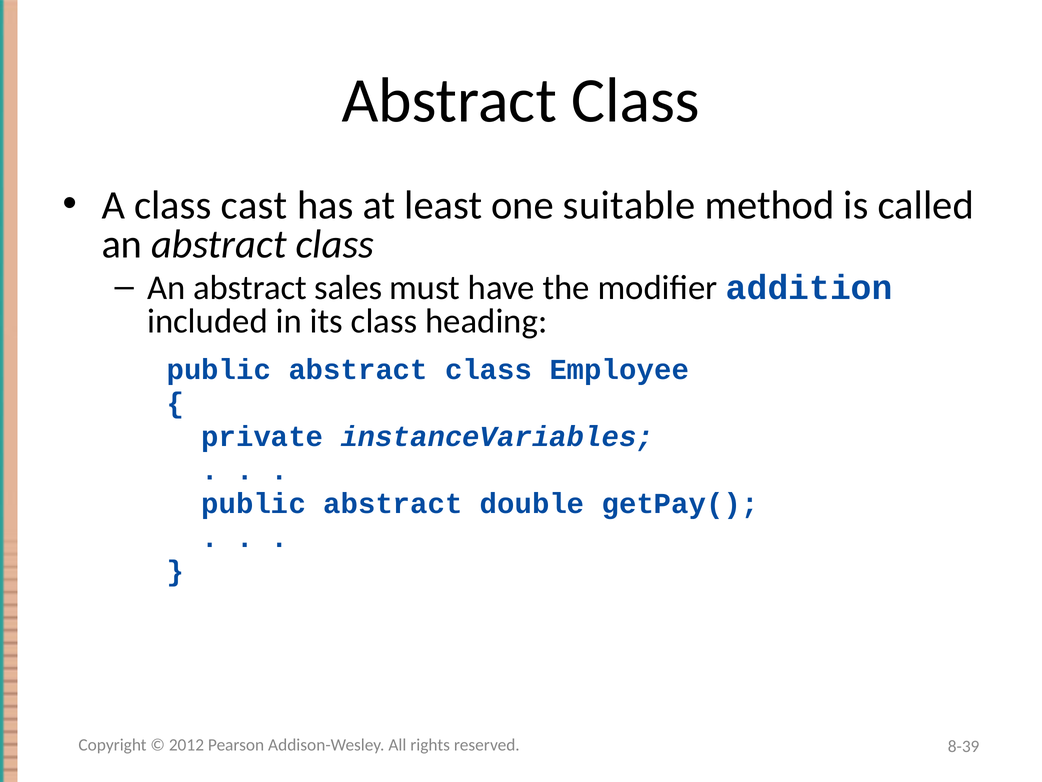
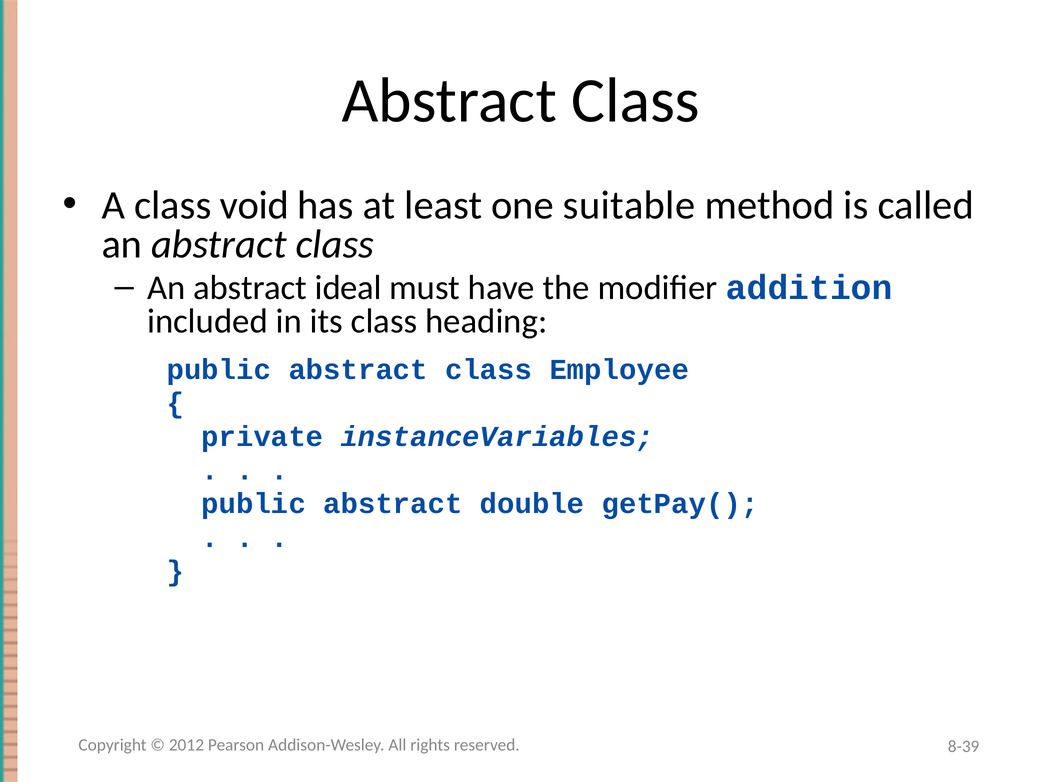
cast: cast -> void
sales: sales -> ideal
